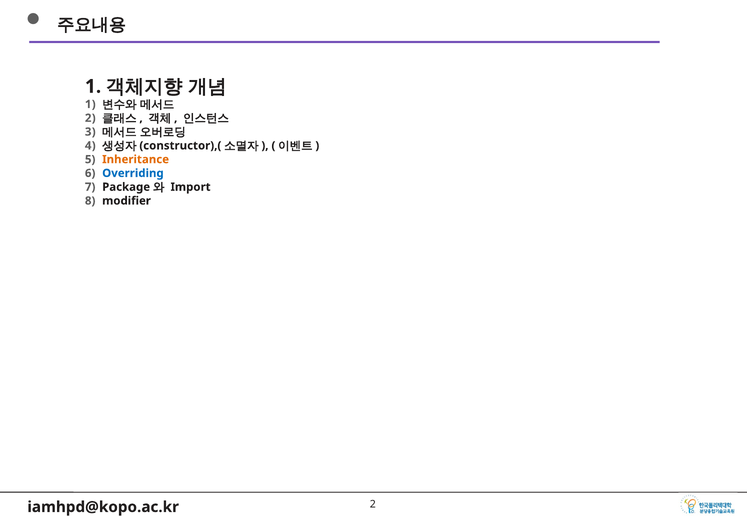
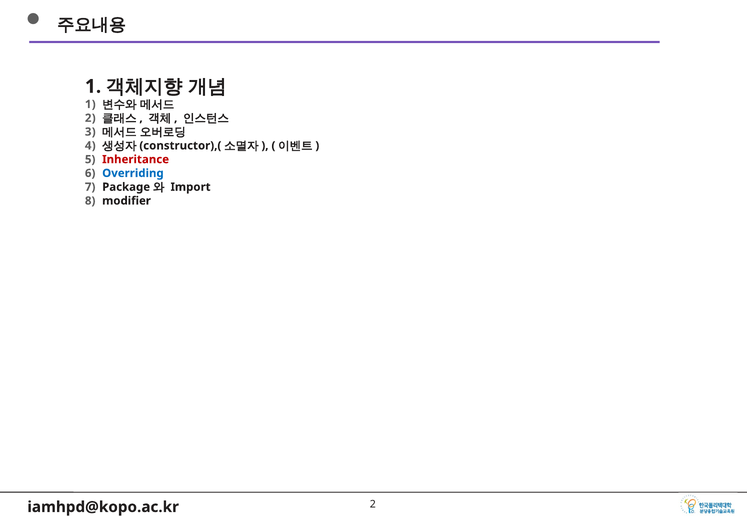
Inheritance colour: orange -> red
